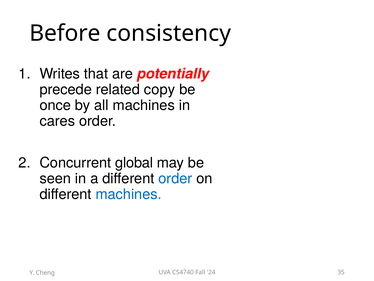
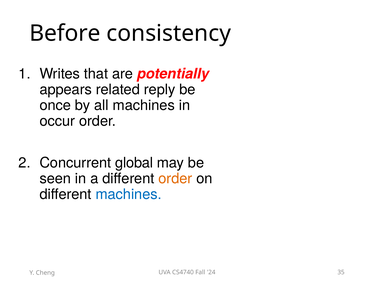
precede: precede -> appears
copy: copy -> reply
cares: cares -> occur
order at (175, 178) colour: blue -> orange
